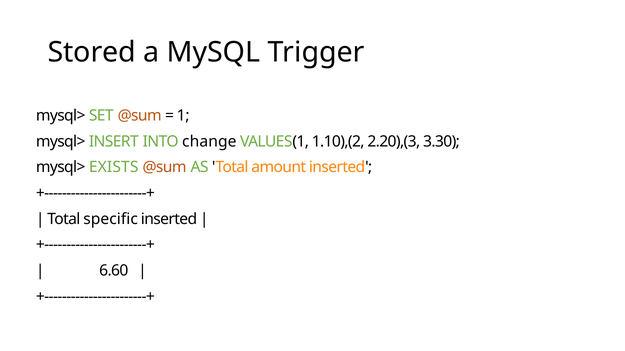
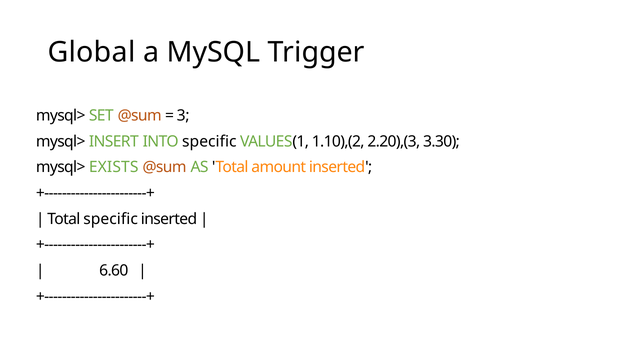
Stored: Stored -> Global
1: 1 -> 3
INTO change: change -> specific
